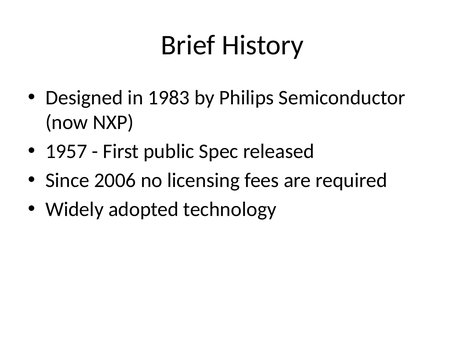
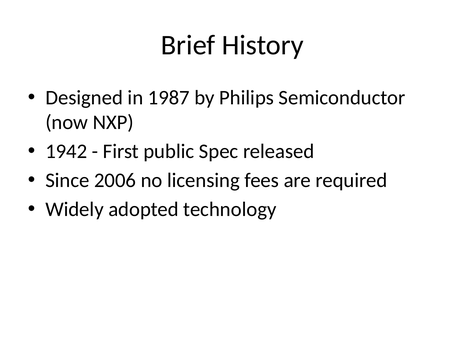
1983: 1983 -> 1987
1957: 1957 -> 1942
